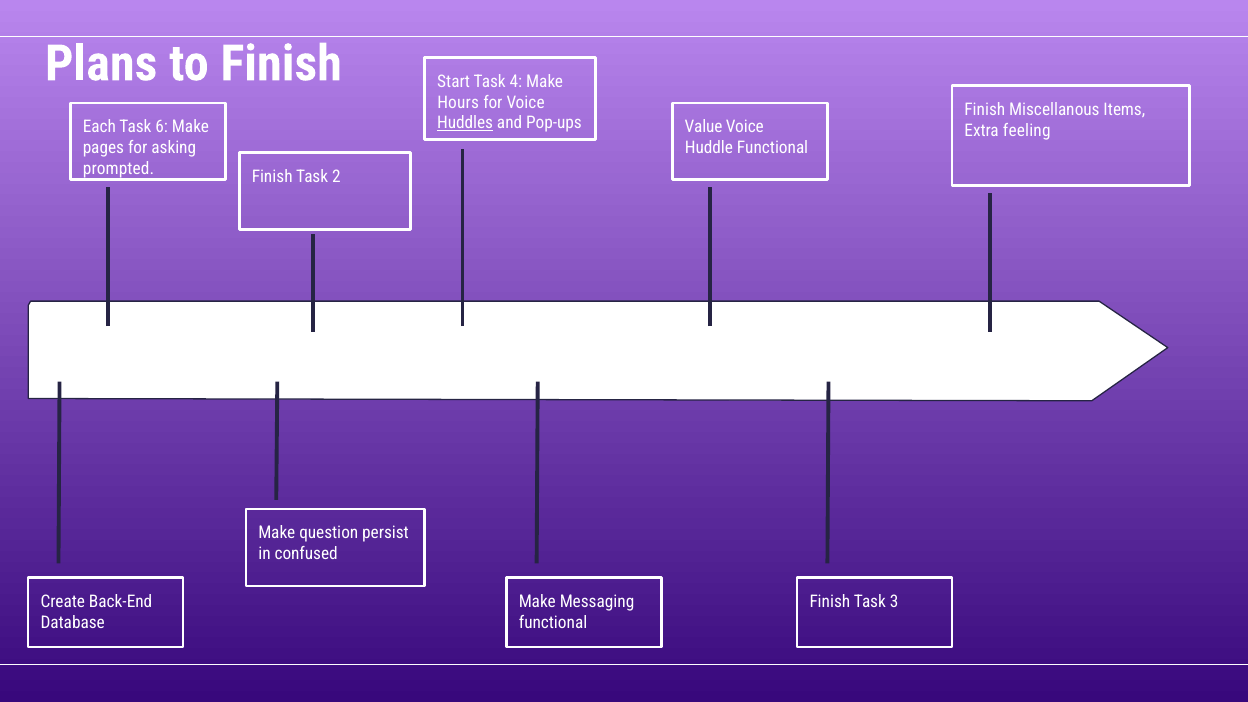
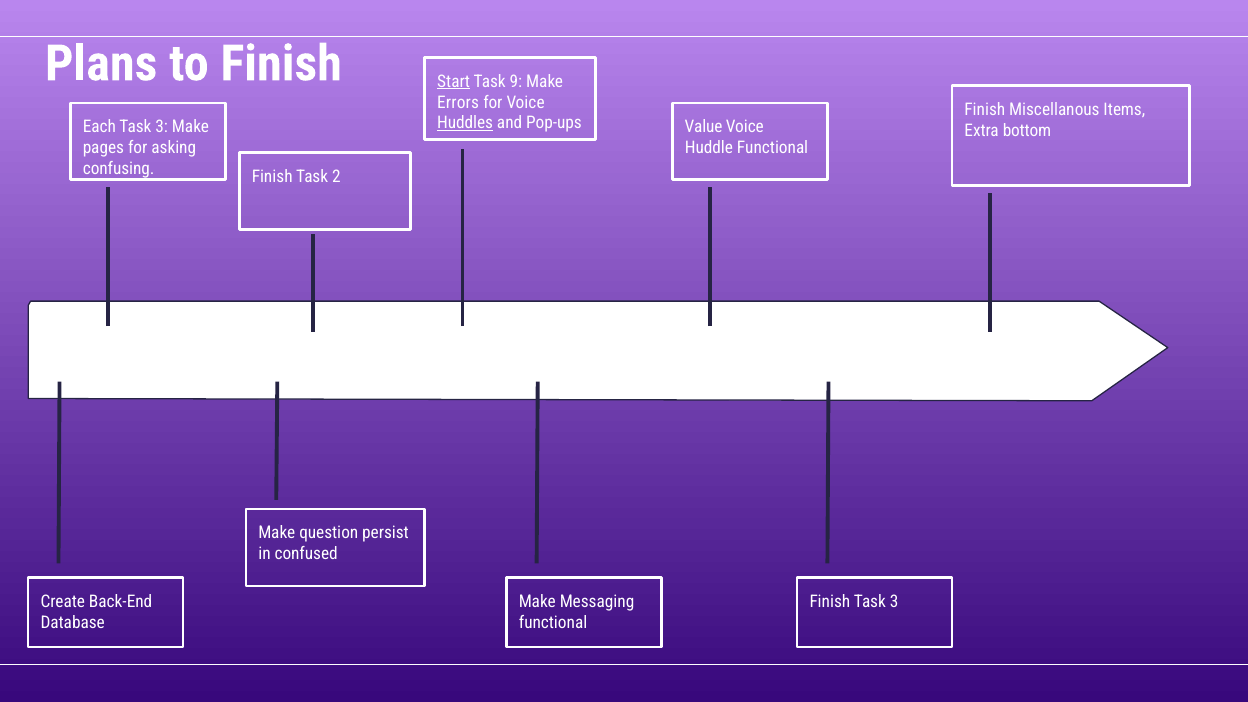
Start underline: none -> present
4: 4 -> 9
Hours: Hours -> Errors
6 at (162, 127): 6 -> 3
feeling: feeling -> bottom
prompted: prompted -> confusing
